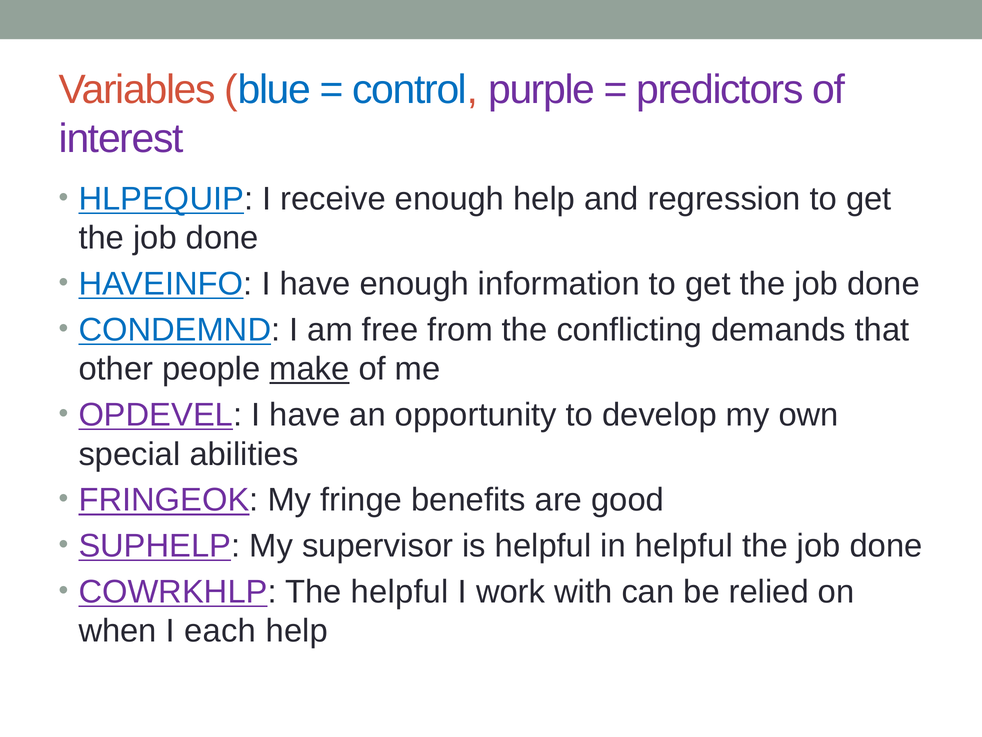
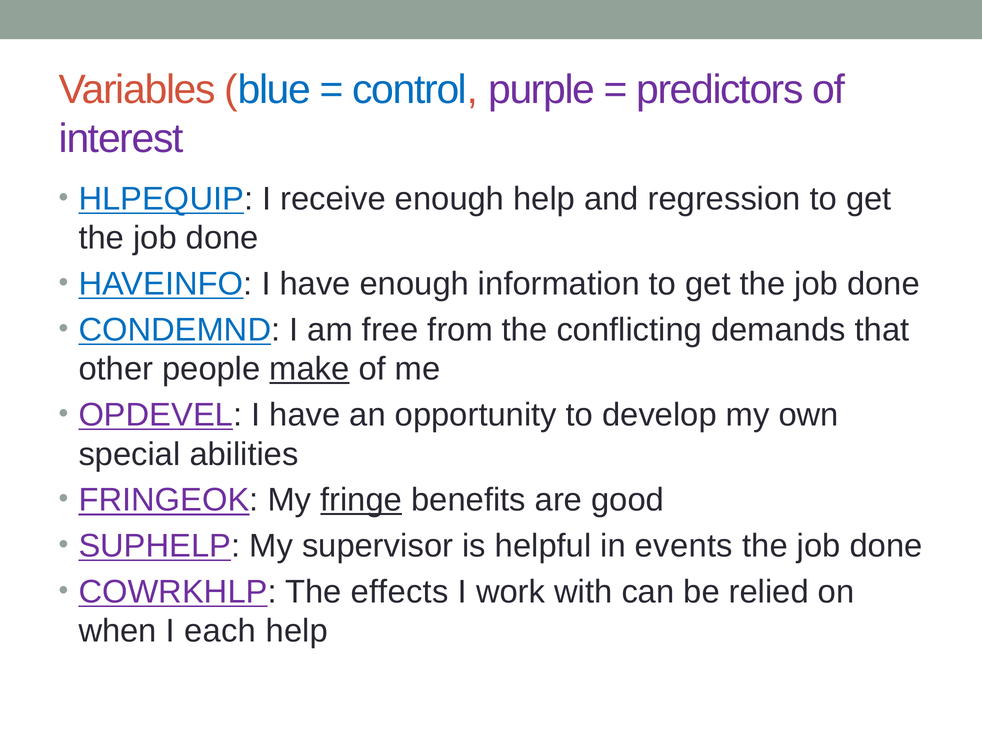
fringe underline: none -> present
in helpful: helpful -> events
The helpful: helpful -> effects
